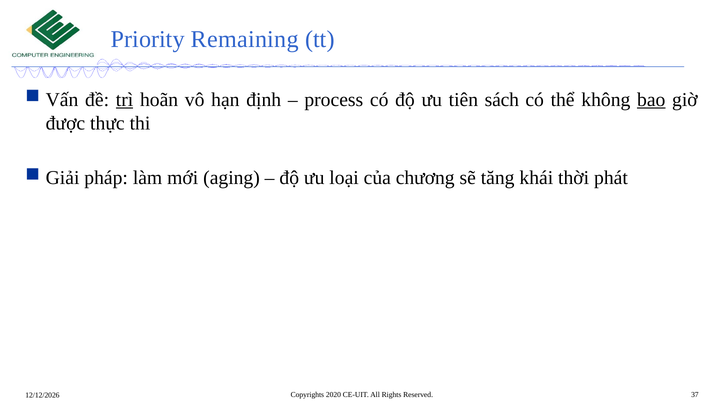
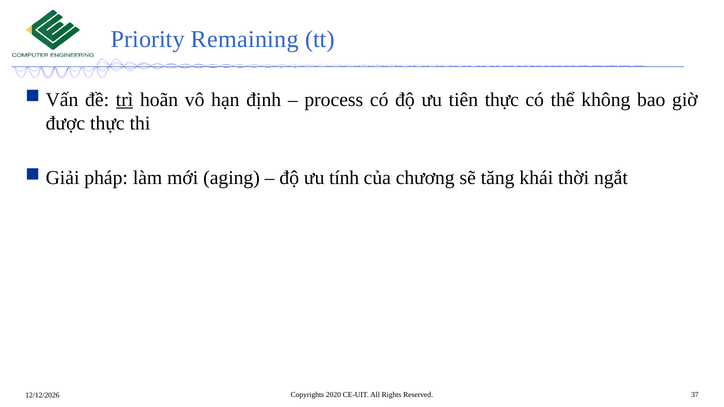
tiên sách: sách -> thực
bao underline: present -> none
loại: loại -> tính
phát: phát -> ngắt
